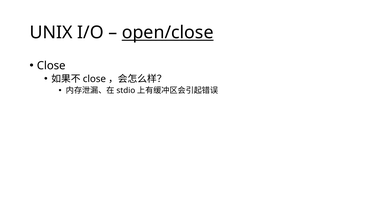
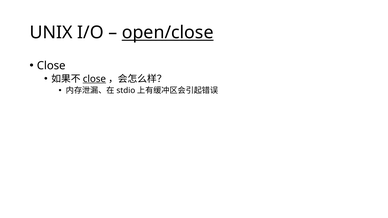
close at (94, 79) underline: none -> present
